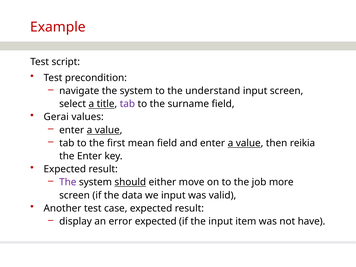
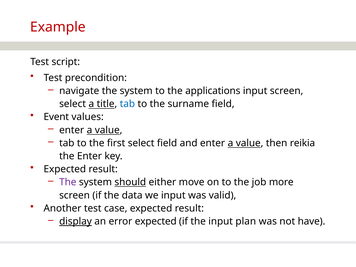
understand: understand -> applications
tab at (127, 104) colour: purple -> blue
Gerai: Gerai -> Event
first mean: mean -> select
display underline: none -> present
item: item -> plan
